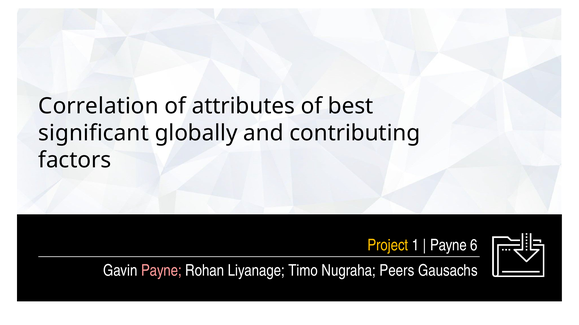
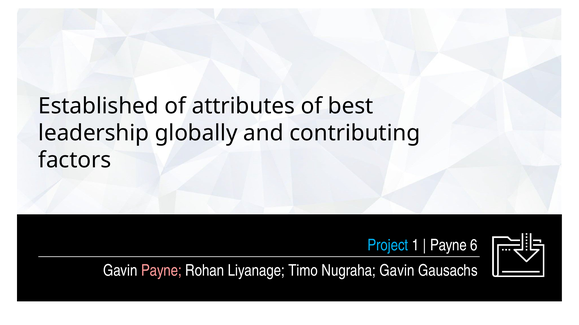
Correlation: Correlation -> Established
significant: significant -> leadership
Project colour: yellow -> light blue
Nugraha Peers: Peers -> Gavin
